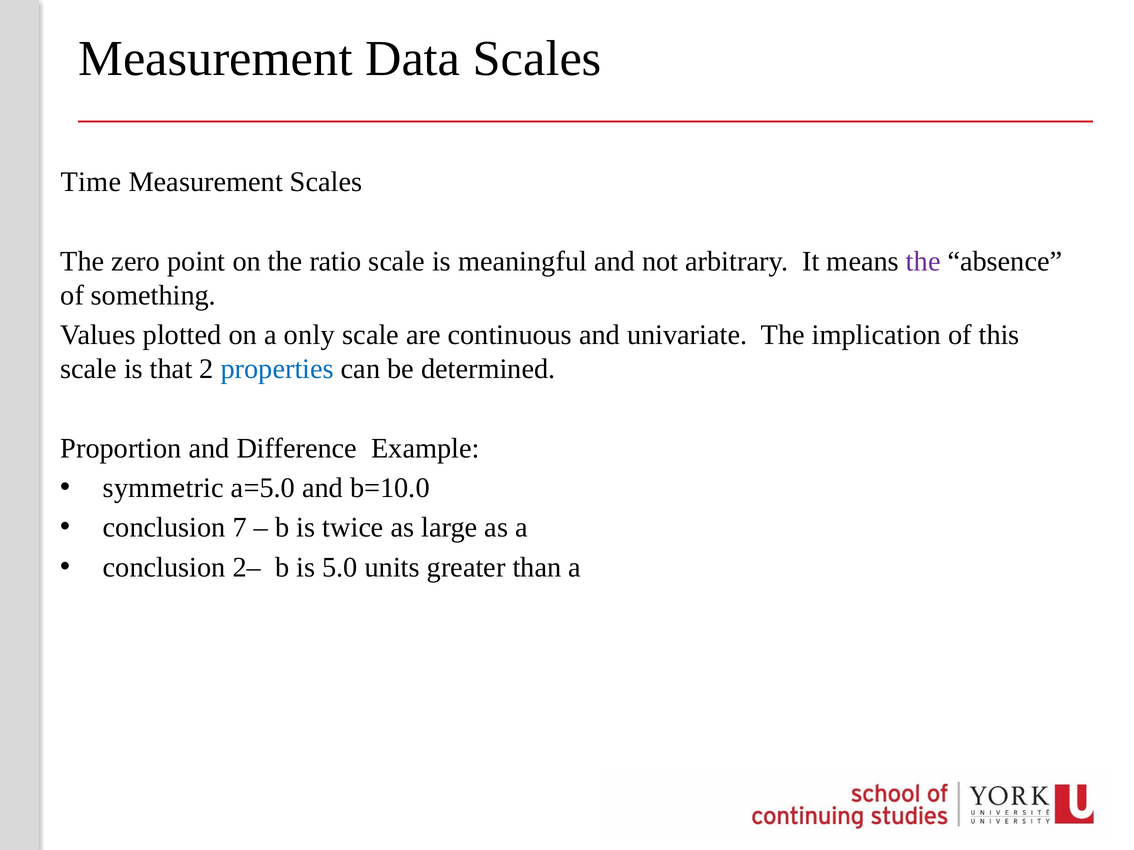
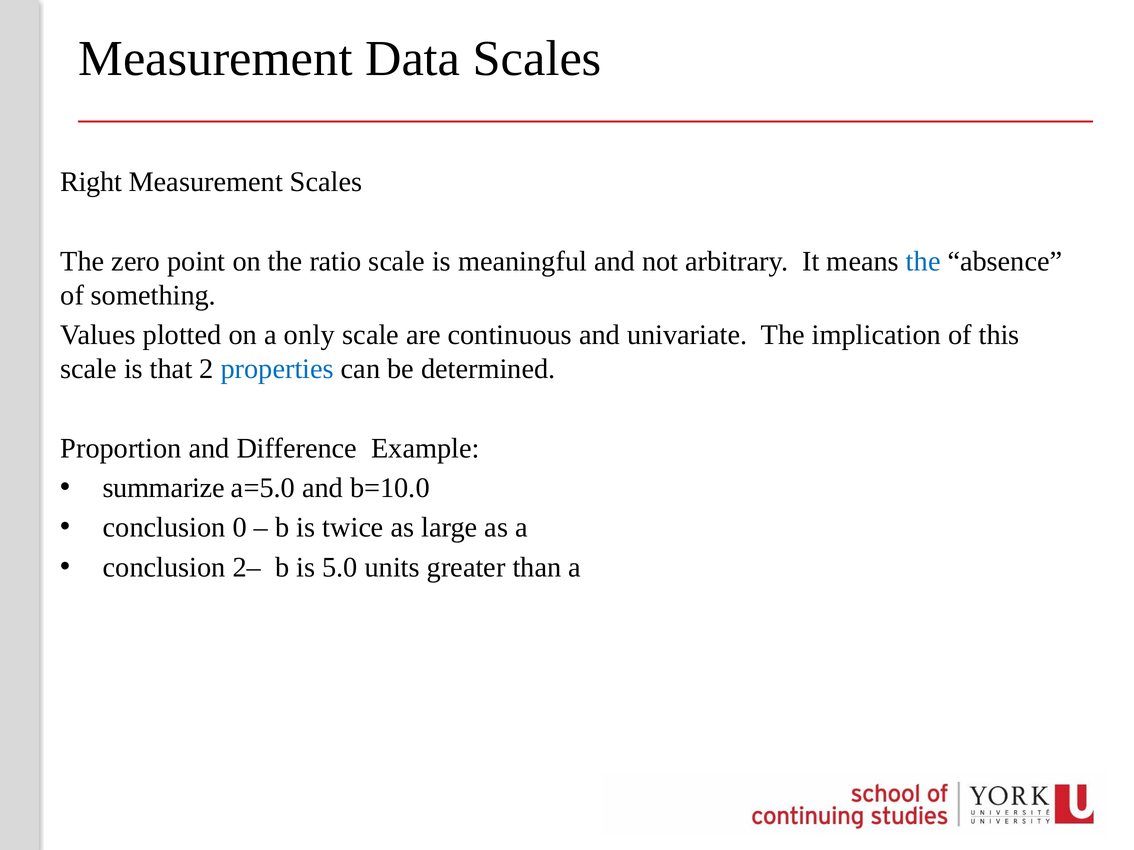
Time: Time -> Right
the at (923, 261) colour: purple -> blue
symmetric: symmetric -> summarize
7: 7 -> 0
